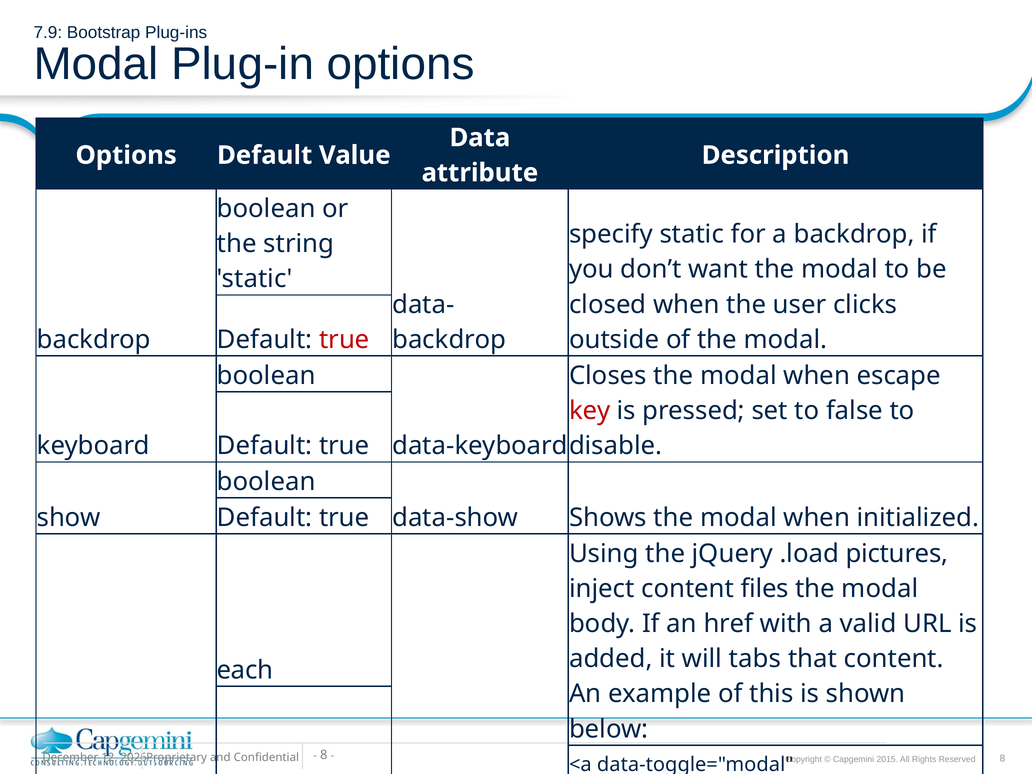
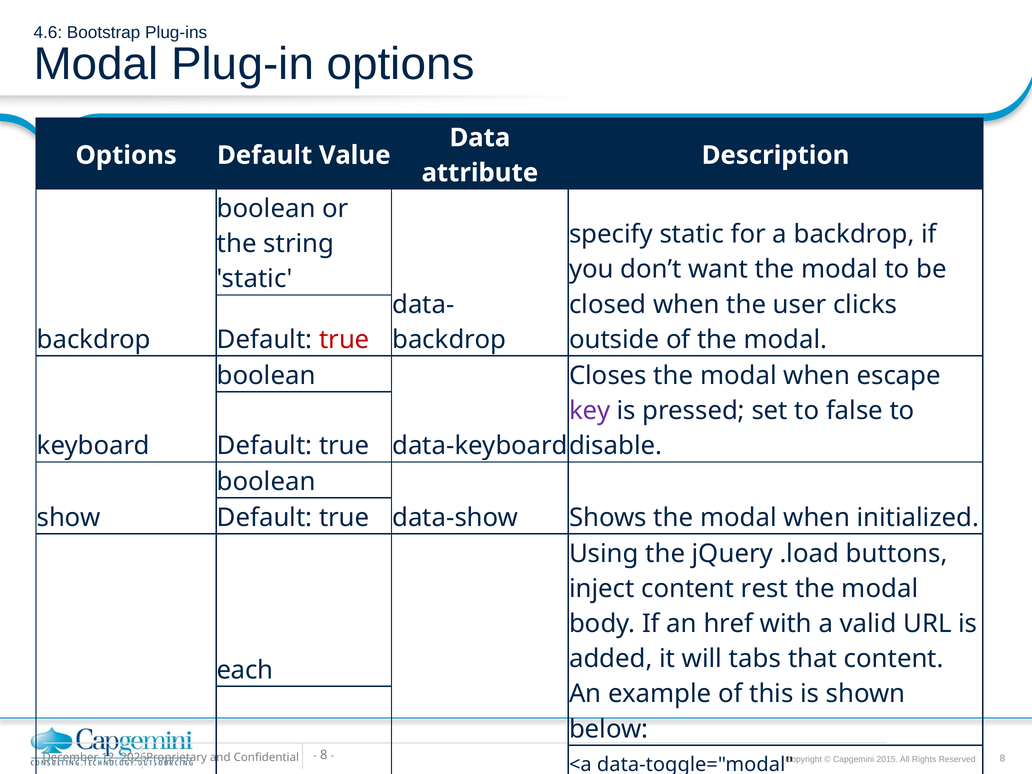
7.9: 7.9 -> 4.6
key colour: red -> purple
pictures: pictures -> buttons
files: files -> rest
